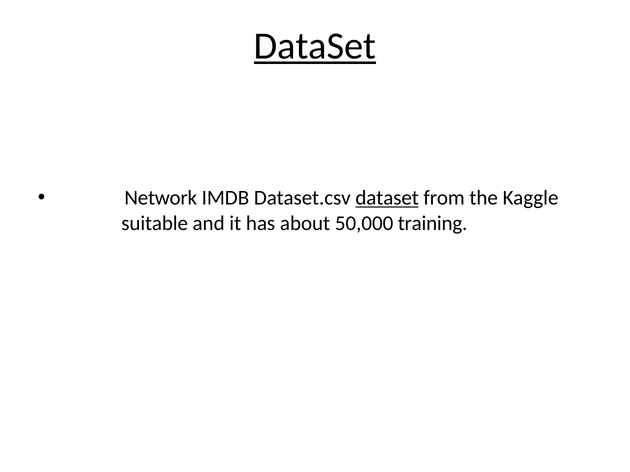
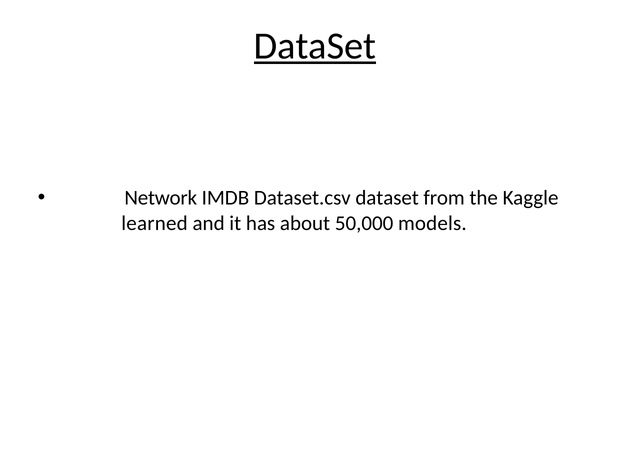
dataset at (387, 198) underline: present -> none
suitable: suitable -> learned
training: training -> models
